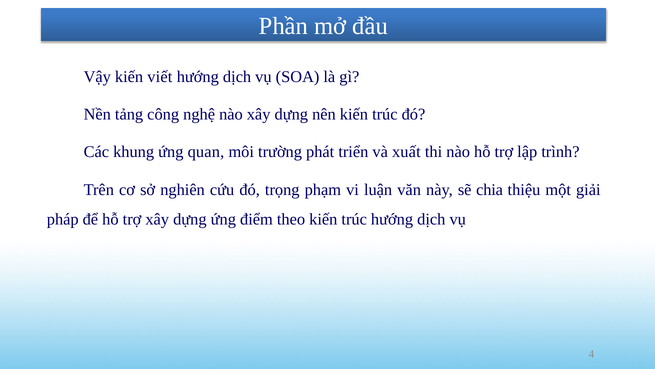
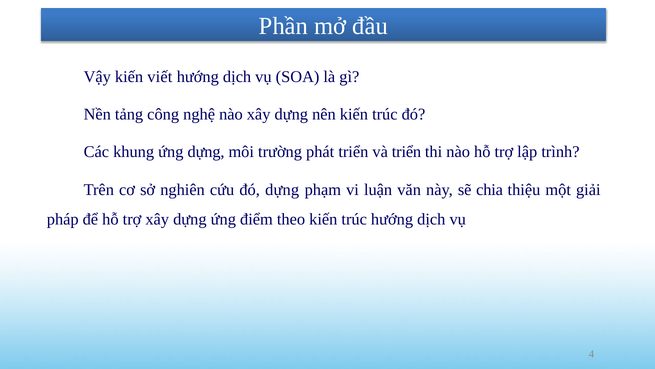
ứng quan: quan -> dựng
và xuất: xuất -> triển
đó trọng: trọng -> dựng
